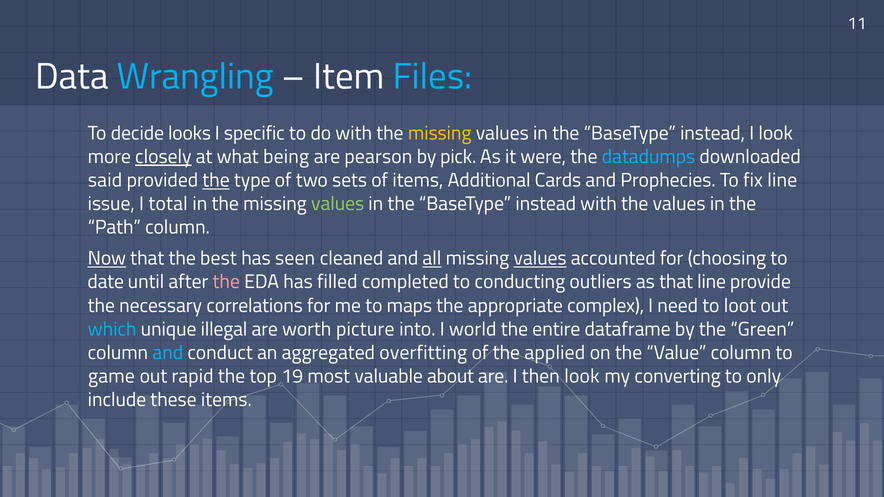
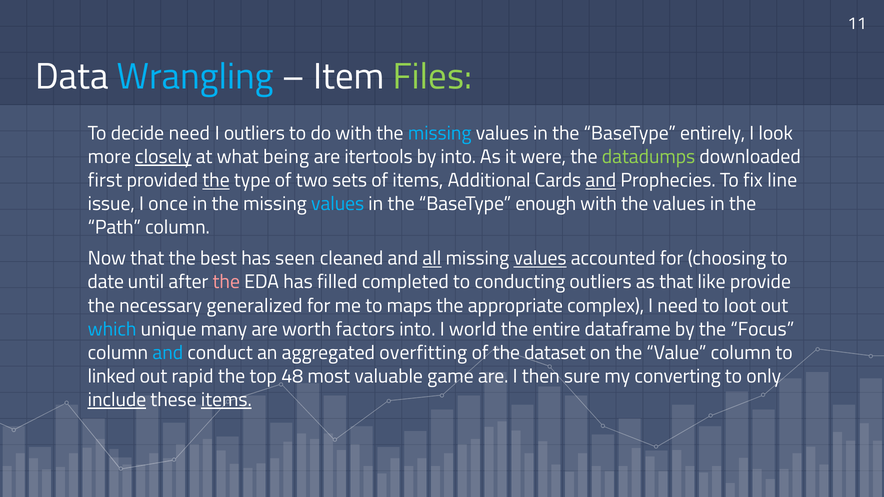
Files colour: light blue -> light green
decide looks: looks -> need
I specific: specific -> outliers
missing at (440, 133) colour: yellow -> light blue
instead at (713, 133): instead -> entirely
pearson: pearson -> itertools
by pick: pick -> into
datadumps colour: light blue -> light green
said: said -> first
and at (601, 181) underline: none -> present
total: total -> once
values at (338, 204) colour: light green -> light blue
instead at (546, 204): instead -> enough
Now underline: present -> none
that line: line -> like
correlations: correlations -> generalized
illegal: illegal -> many
picture: picture -> factors
Green: Green -> Focus
applied: applied -> dataset
game: game -> linked
19: 19 -> 48
about: about -> game
then look: look -> sure
include underline: none -> present
items at (226, 400) underline: none -> present
